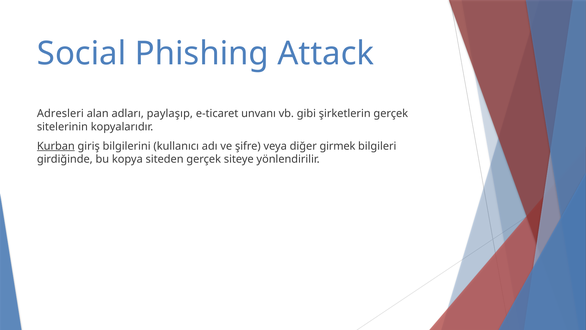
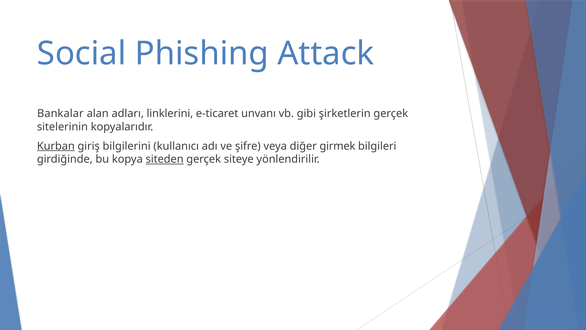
Adresleri: Adresleri -> Bankalar
paylaşıp: paylaşıp -> linklerini
siteden underline: none -> present
